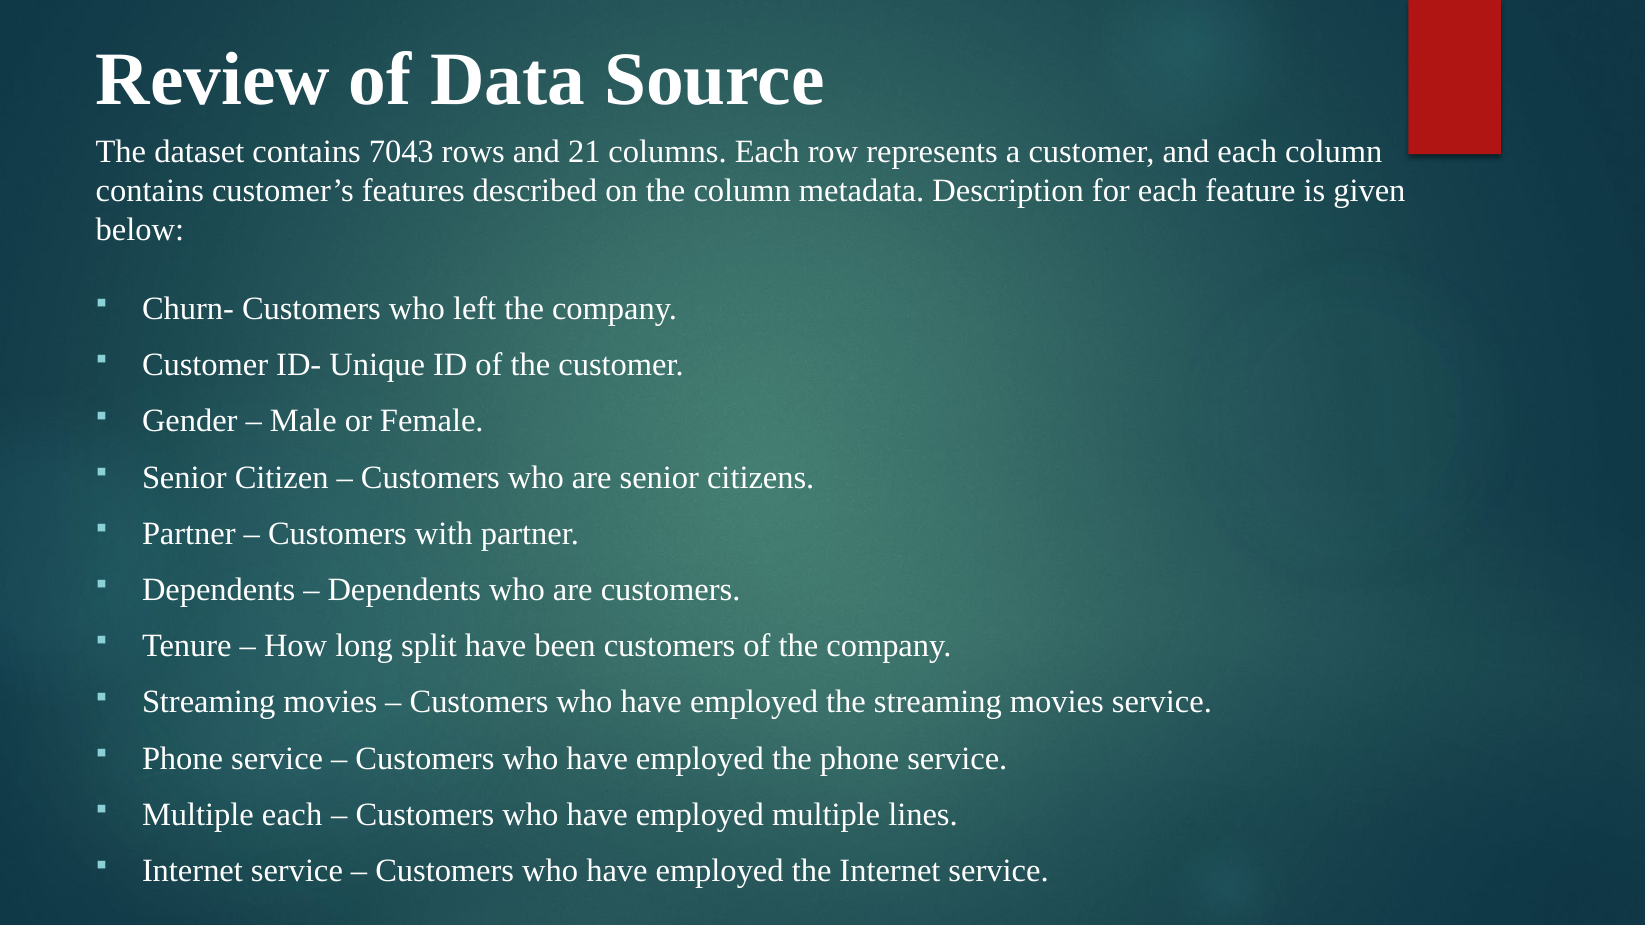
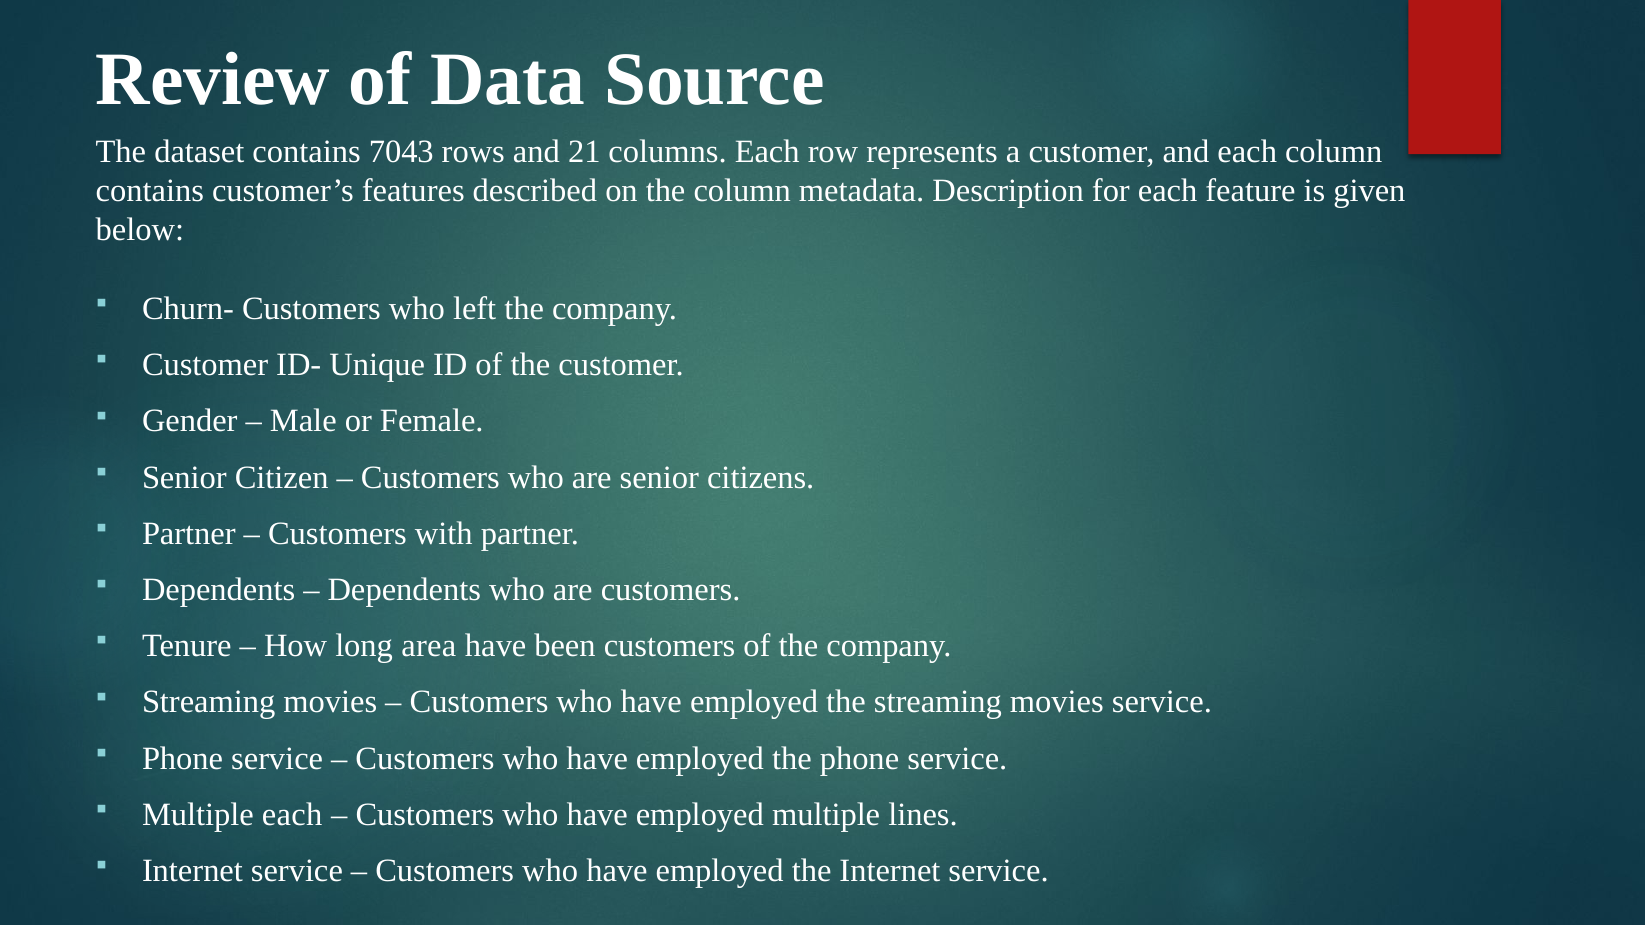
split: split -> area
